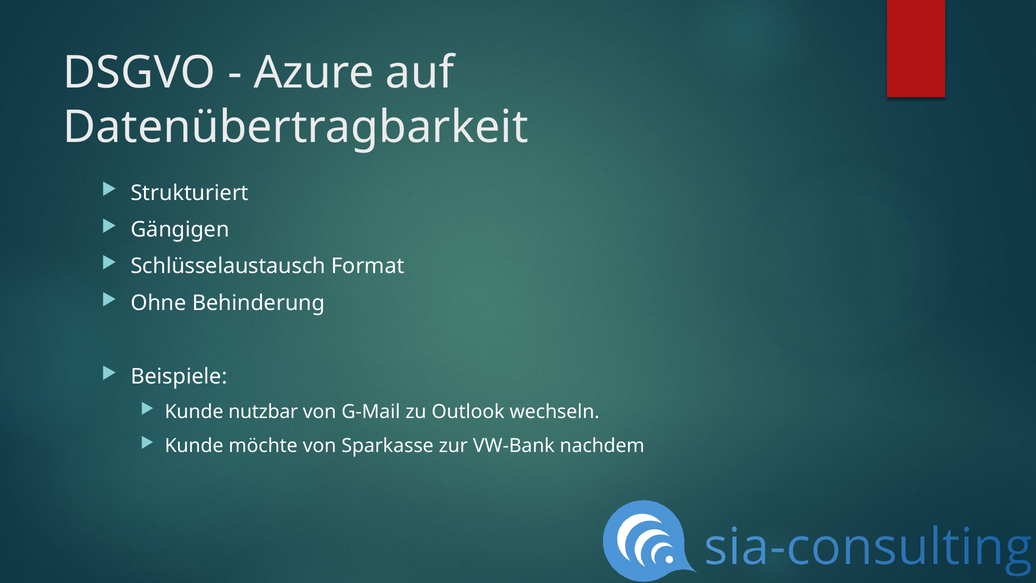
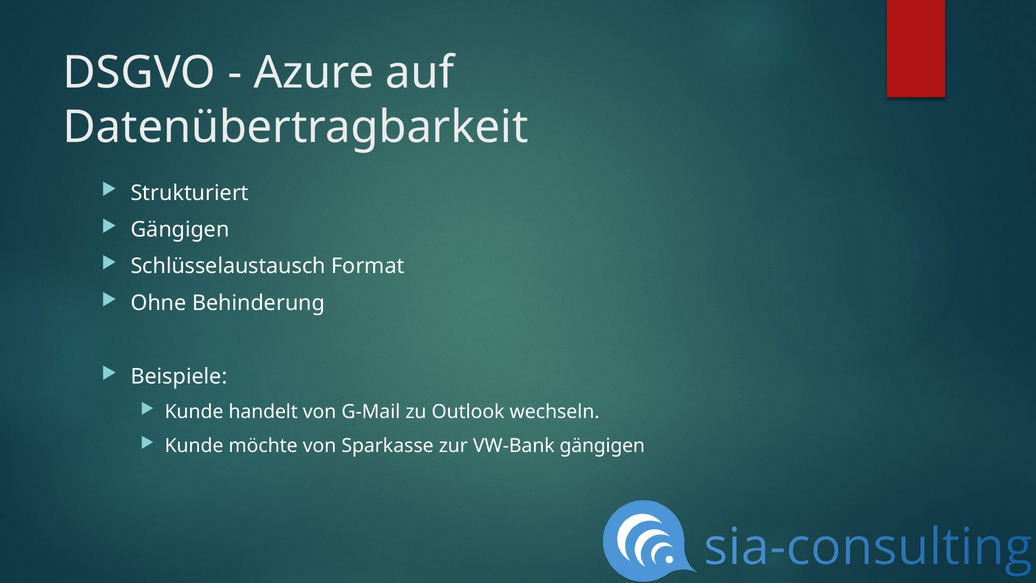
nutzbar: nutzbar -> handelt
VW-Bank nachdem: nachdem -> gängigen
